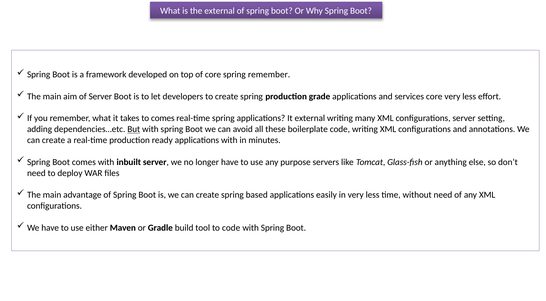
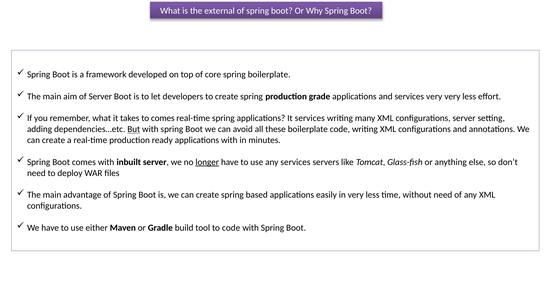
spring remember: remember -> boilerplate
services core: core -> very
It external: external -> services
longer underline: none -> present
any purpose: purpose -> services
